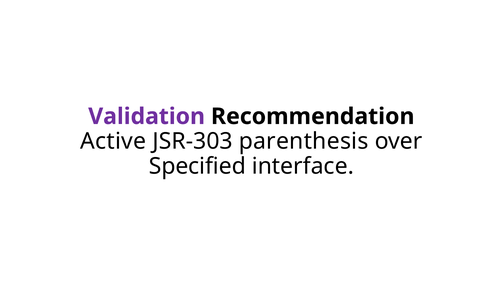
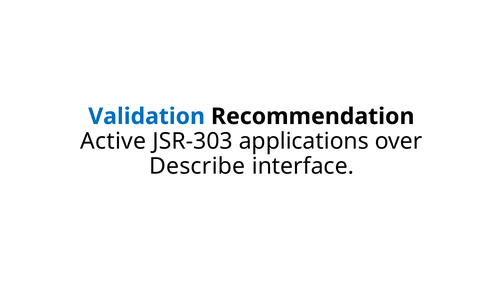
Validation colour: purple -> blue
parenthesis: parenthesis -> applications
Specified: Specified -> Describe
